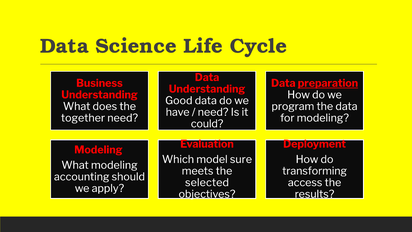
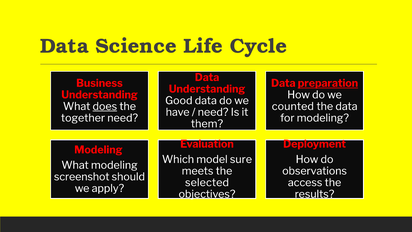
does underline: none -> present
program: program -> counted
could: could -> them
transforming: transforming -> observations
accounting: accounting -> screenshot
